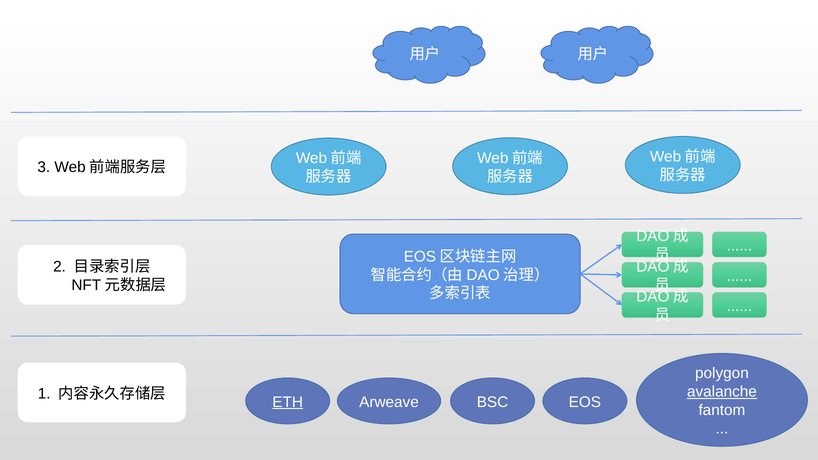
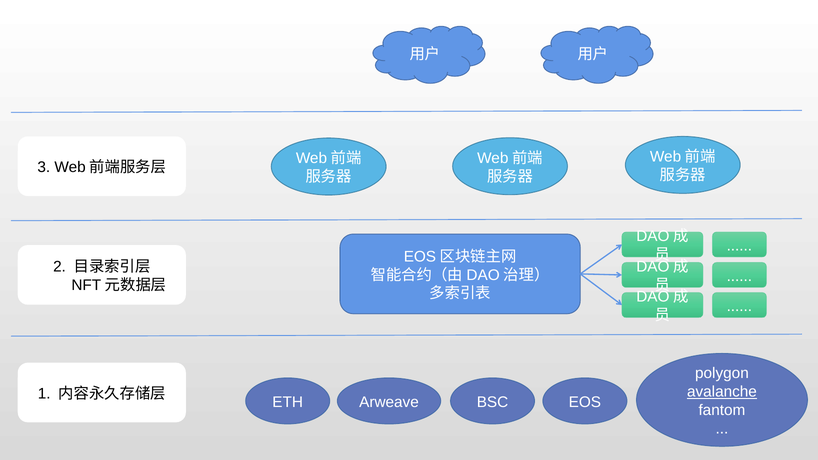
ETH underline: present -> none
